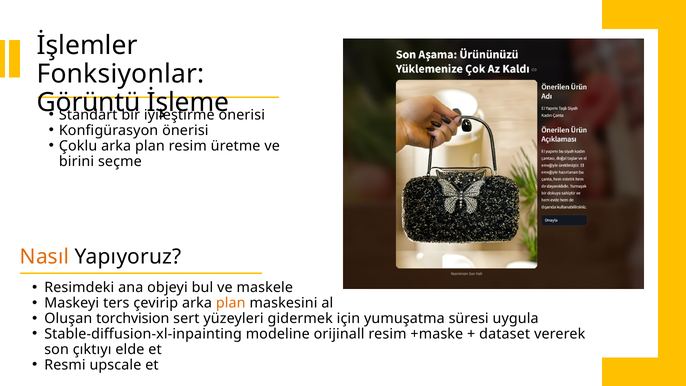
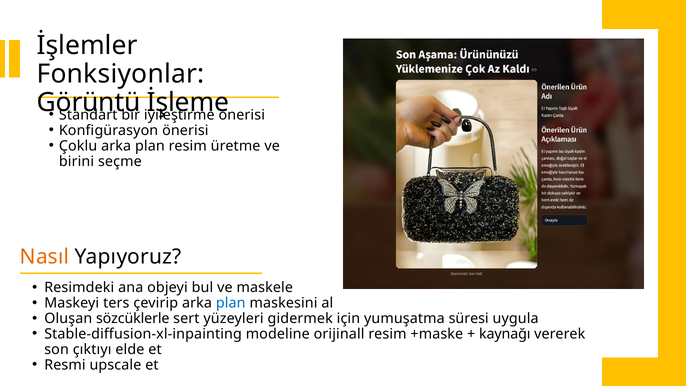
plan at (231, 303) colour: orange -> blue
torchvision: torchvision -> sözcüklerle
dataset: dataset -> kaynağı
